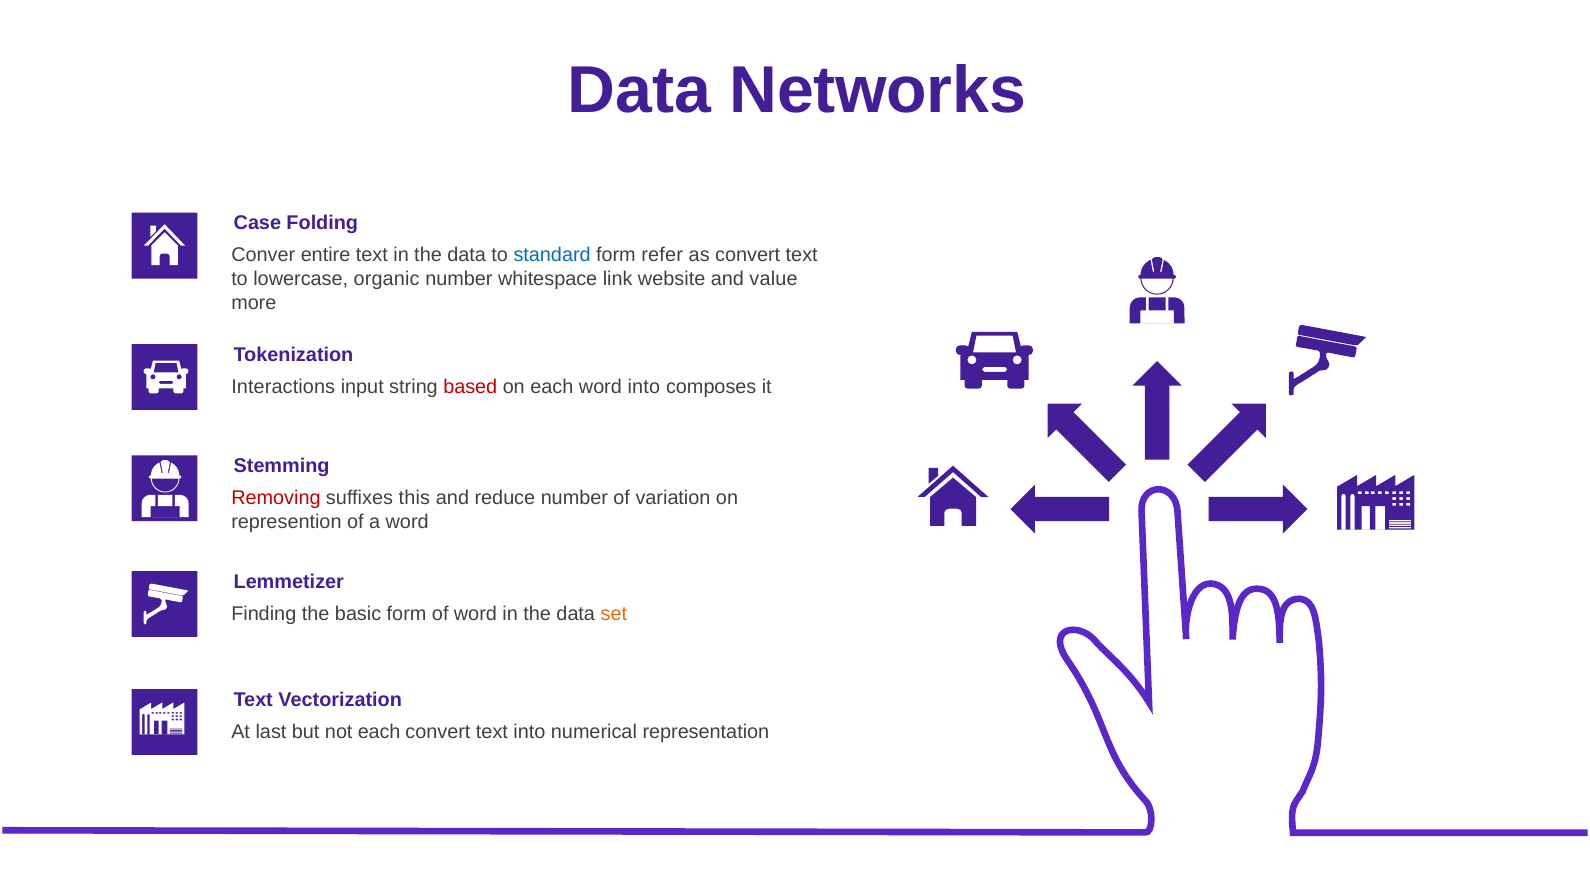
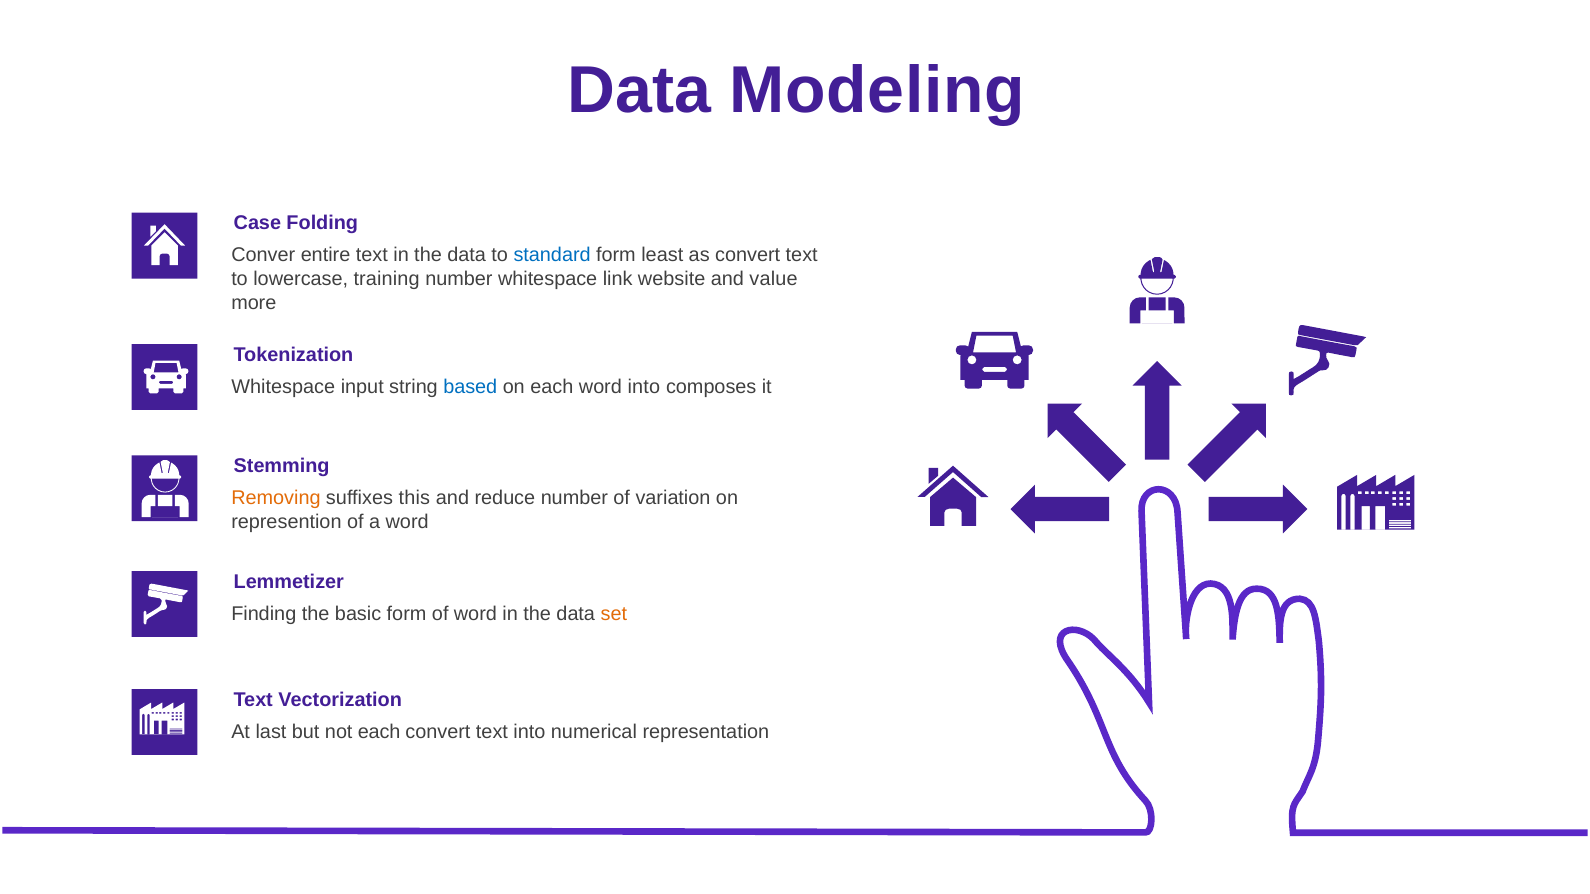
Networks: Networks -> Modeling
refer: refer -> least
organic: organic -> training
Interactions at (283, 387): Interactions -> Whitespace
based colour: red -> blue
Removing colour: red -> orange
